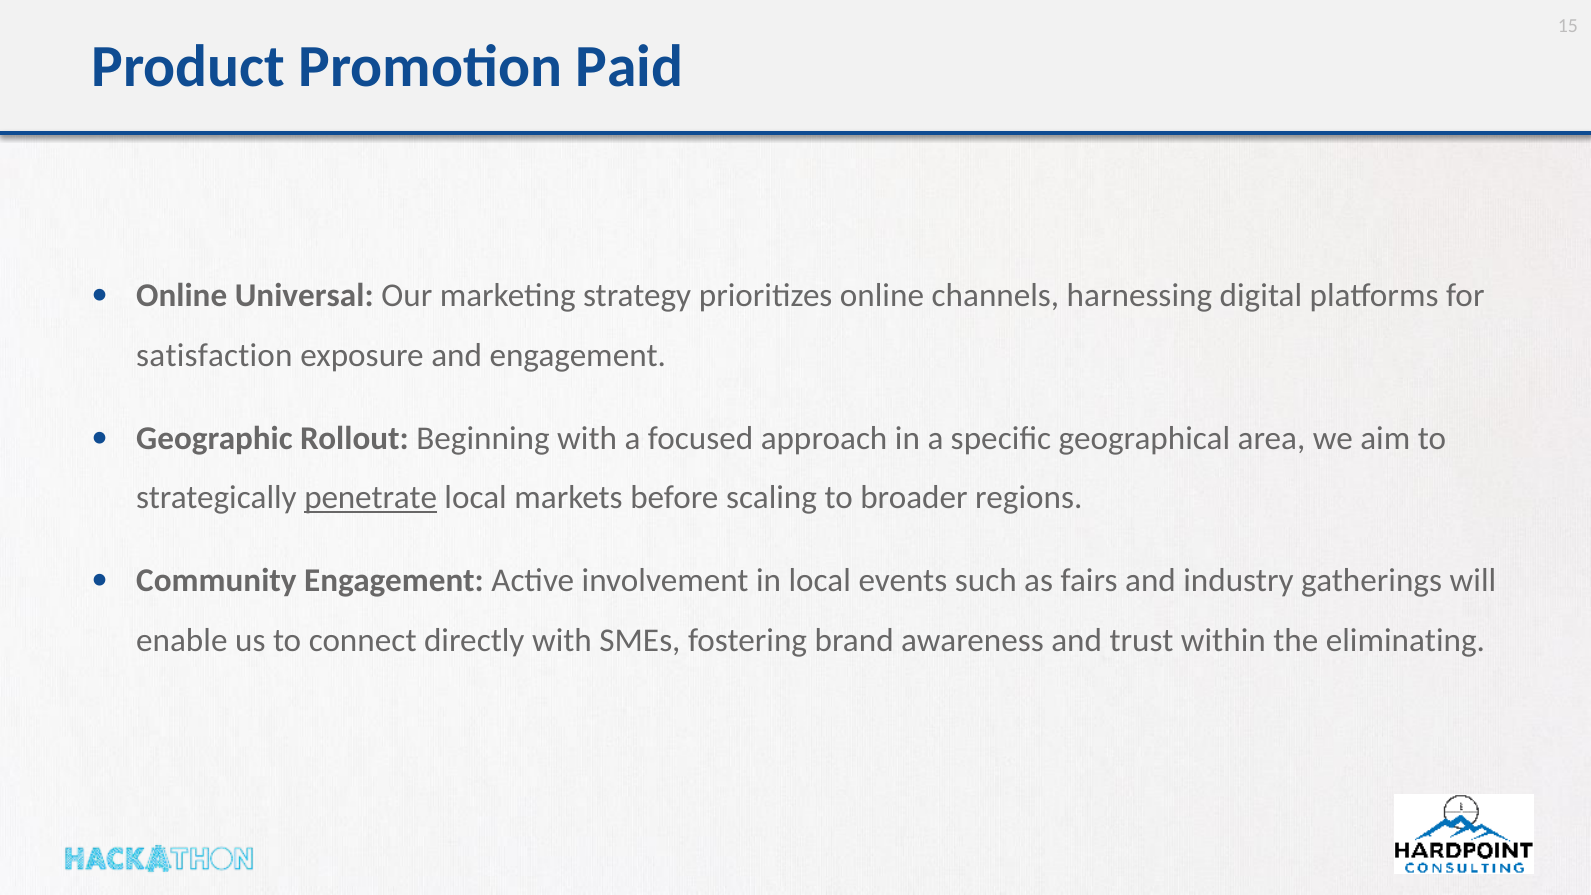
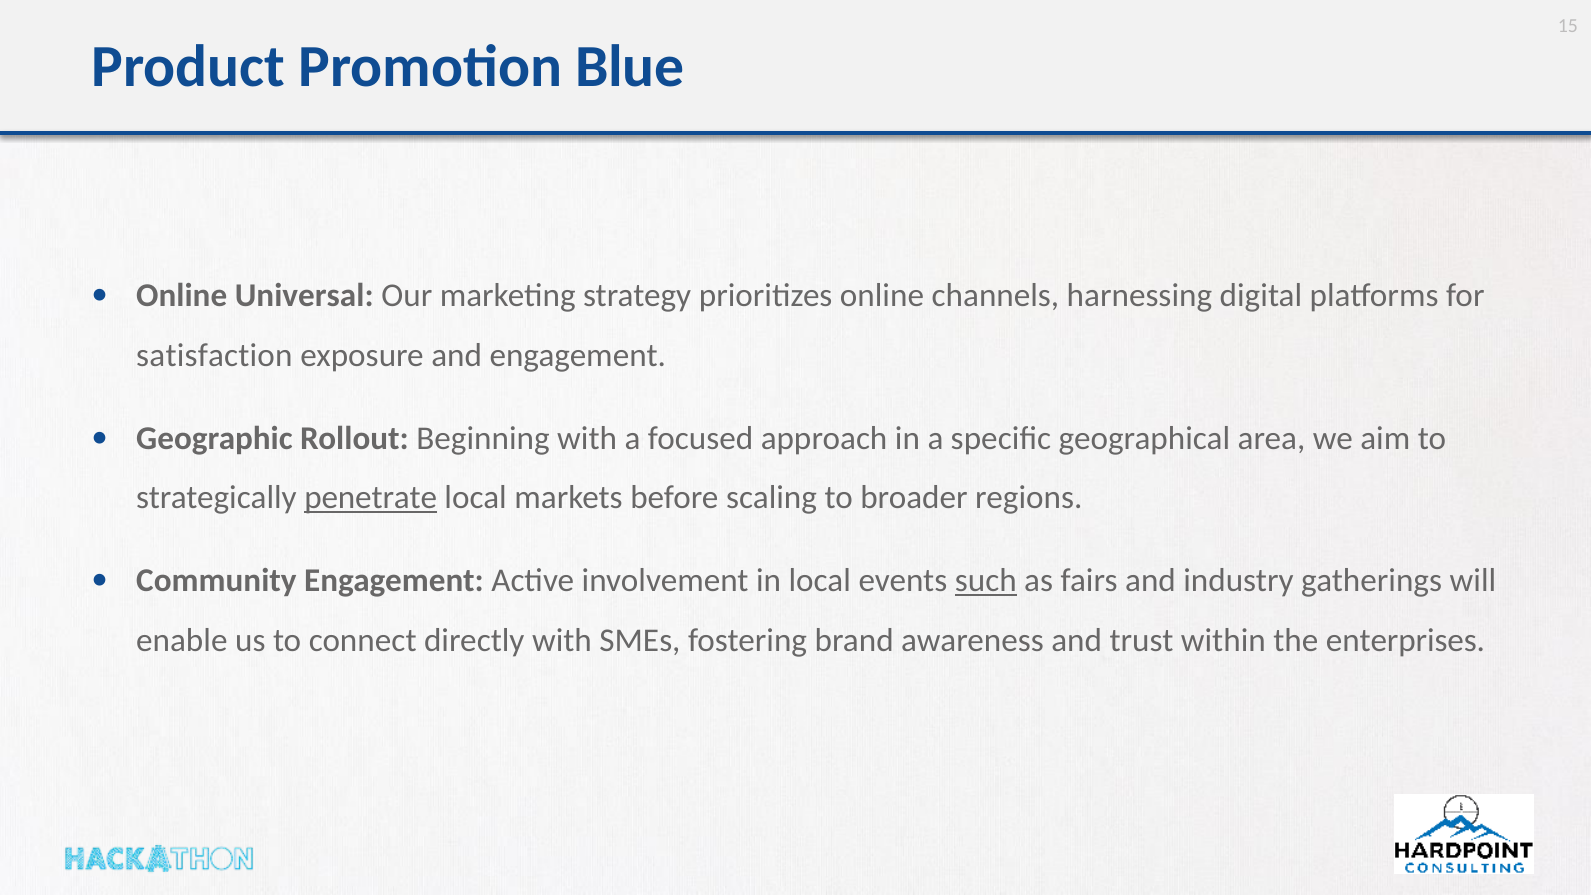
Paid: Paid -> Blue
such underline: none -> present
eliminating: eliminating -> enterprises
